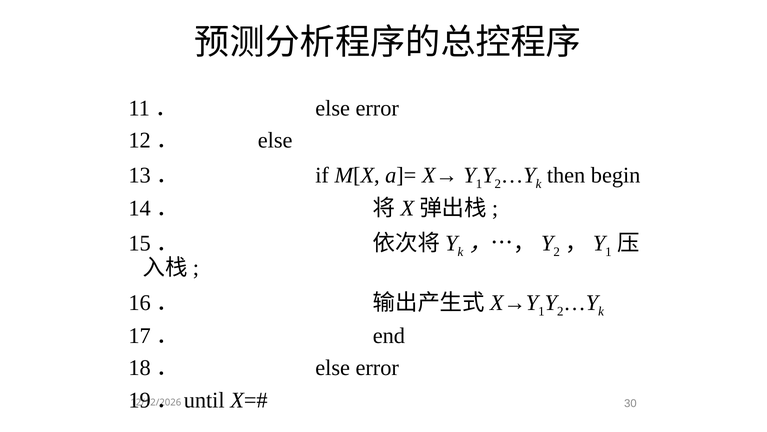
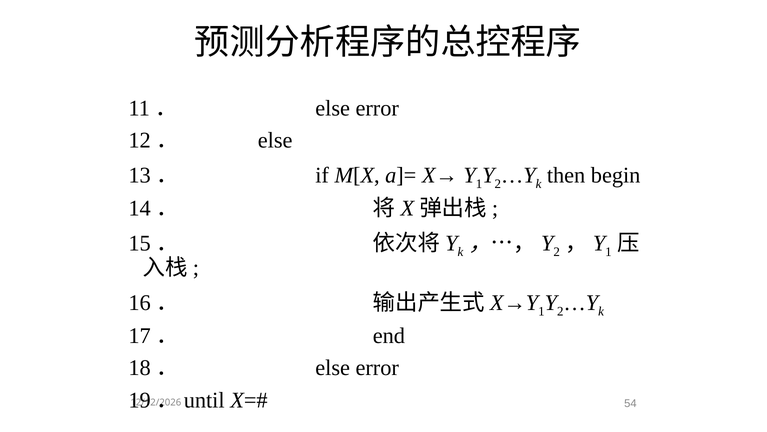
30: 30 -> 54
